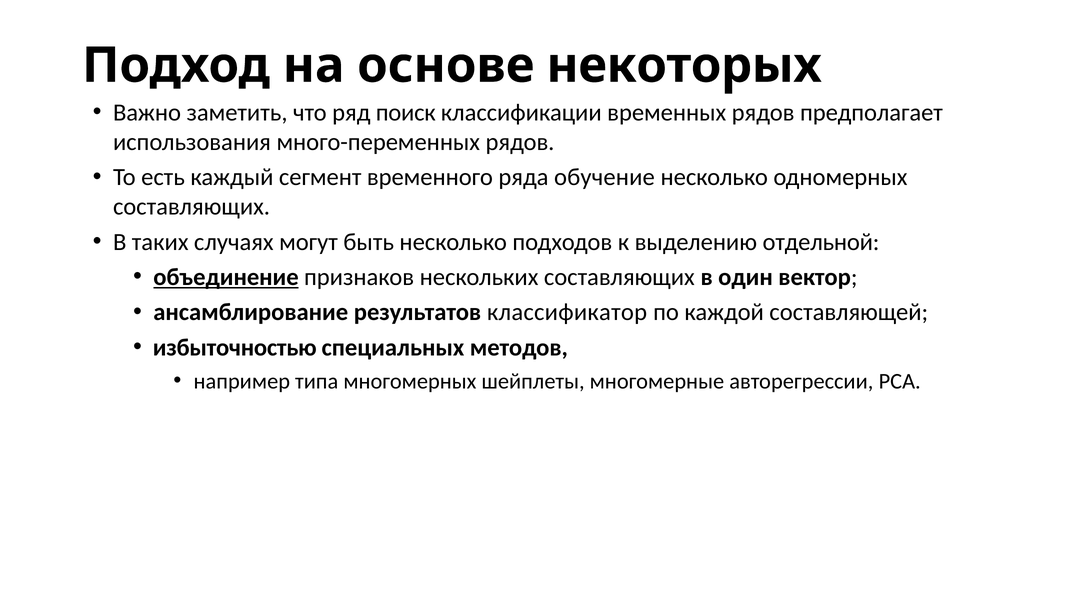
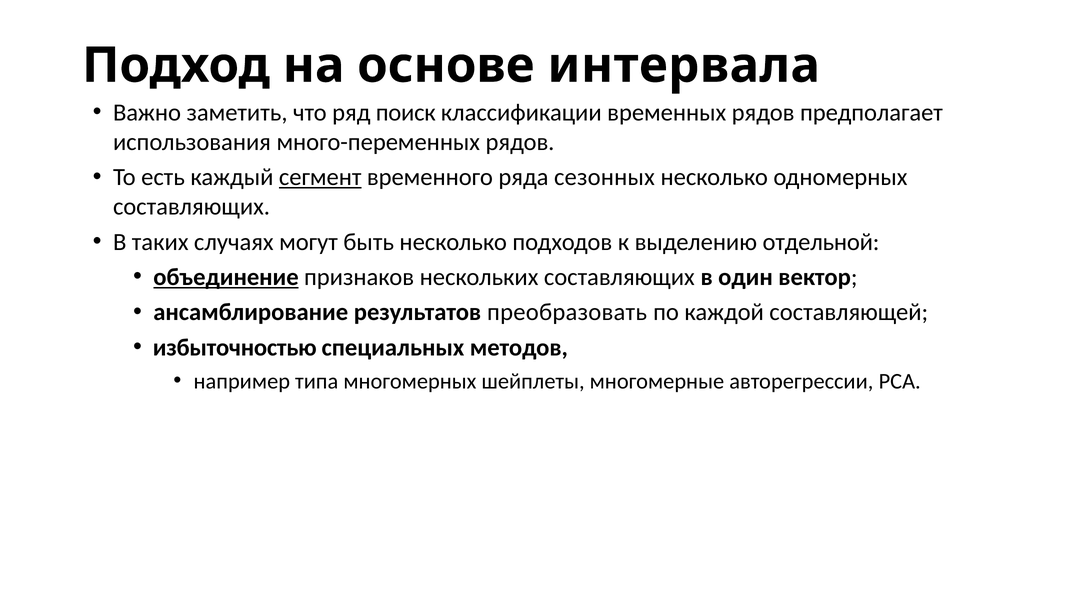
некоторых: некоторых -> интервала
сегмент underline: none -> present
обучение: обучение -> сезонных
классификатор: классификатор -> преобразовать
